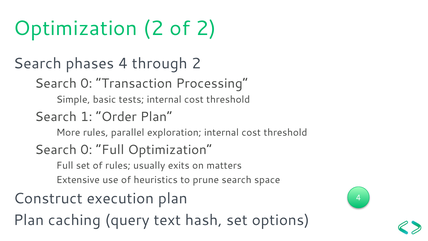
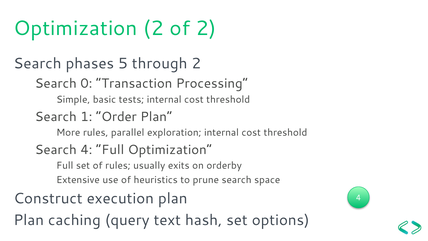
phases 4: 4 -> 5
0 at (86, 150): 0 -> 4
matters: matters -> orderby
